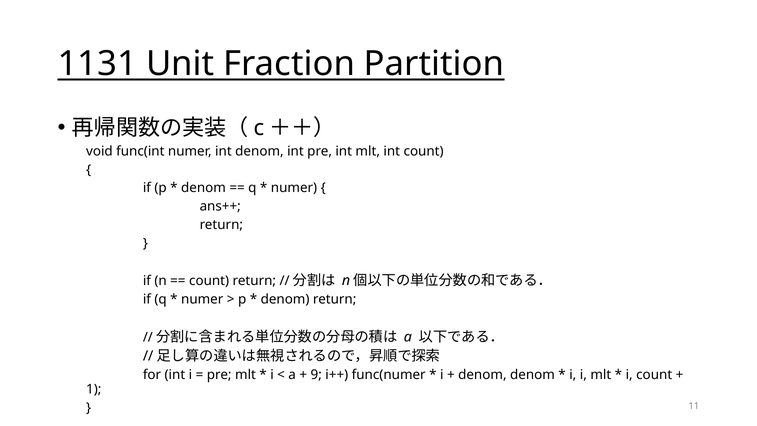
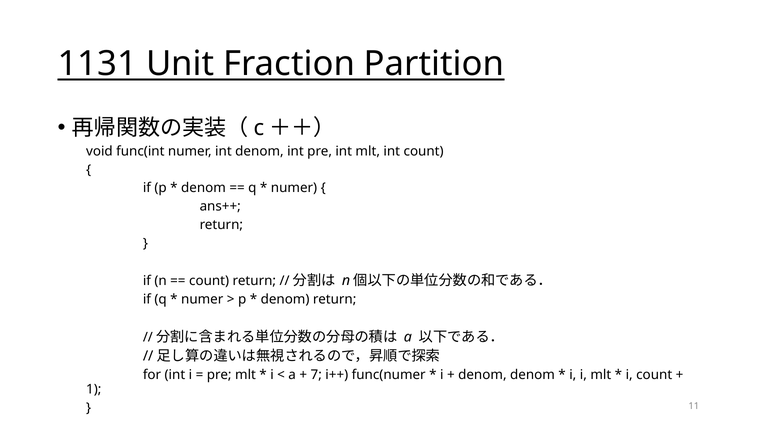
9: 9 -> 7
